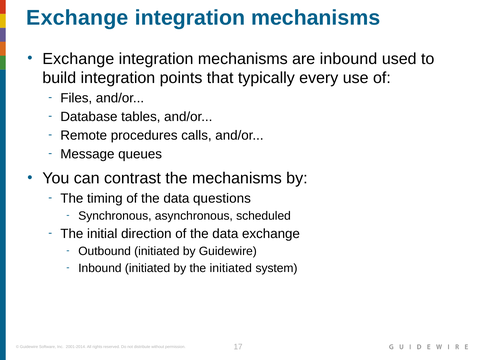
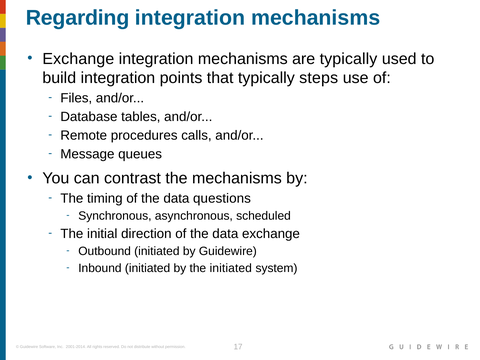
Exchange at (77, 18): Exchange -> Regarding
are inbound: inbound -> typically
every: every -> steps
